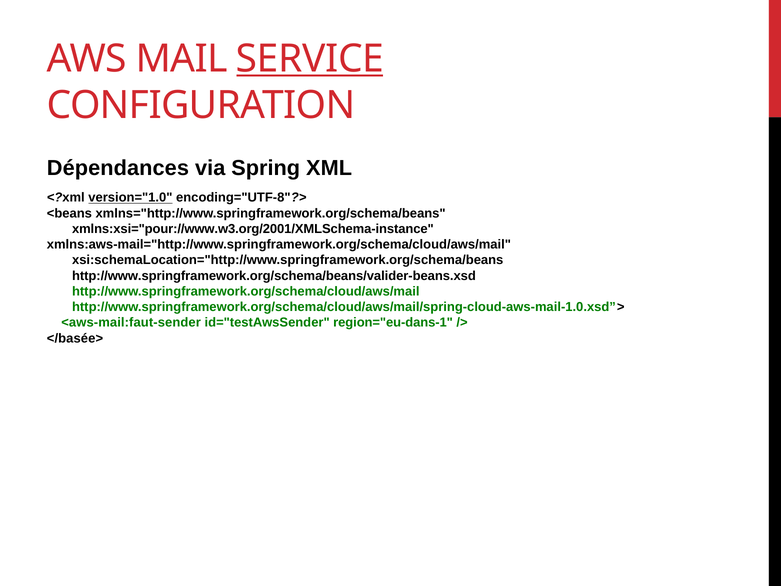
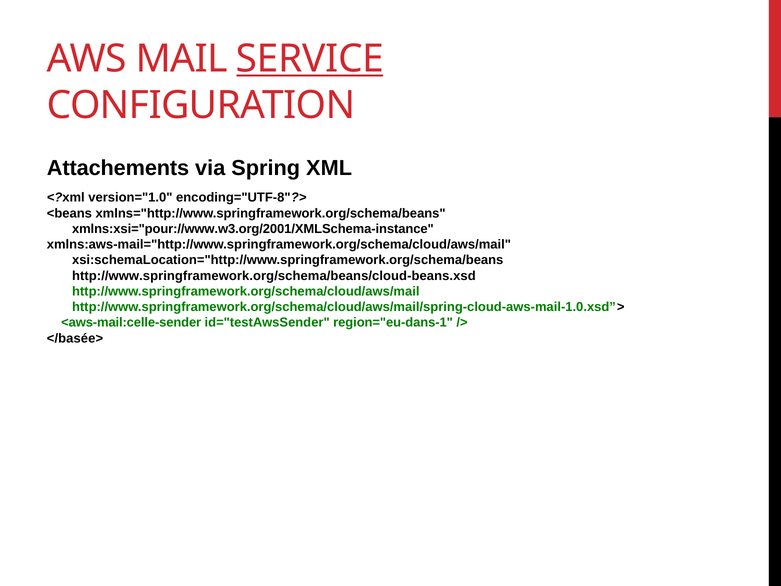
Dépendances: Dépendances -> Attachements
version="1.0 underline: present -> none
http://www.springframework.org/schema/beans/valider-beans.xsd: http://www.springframework.org/schema/beans/valider-beans.xsd -> http://www.springframework.org/schema/beans/cloud-beans.xsd
<aws-mail:faut-sender: <aws-mail:faut-sender -> <aws-mail:celle-sender
